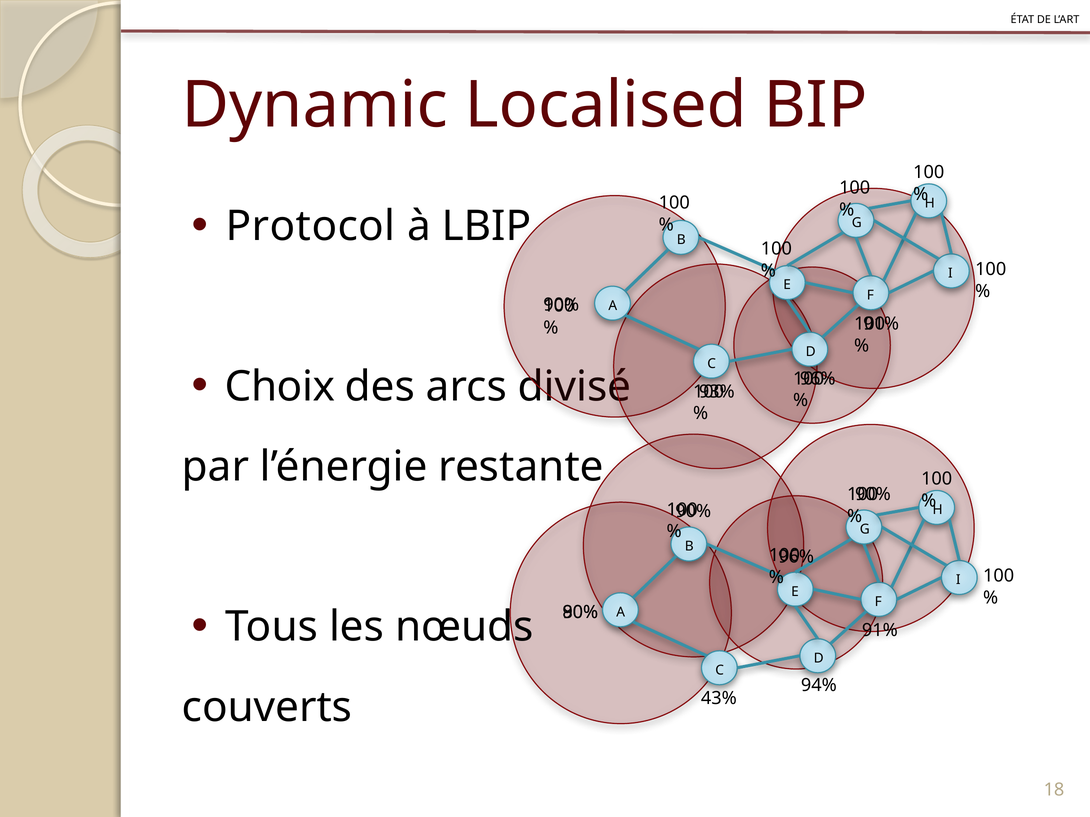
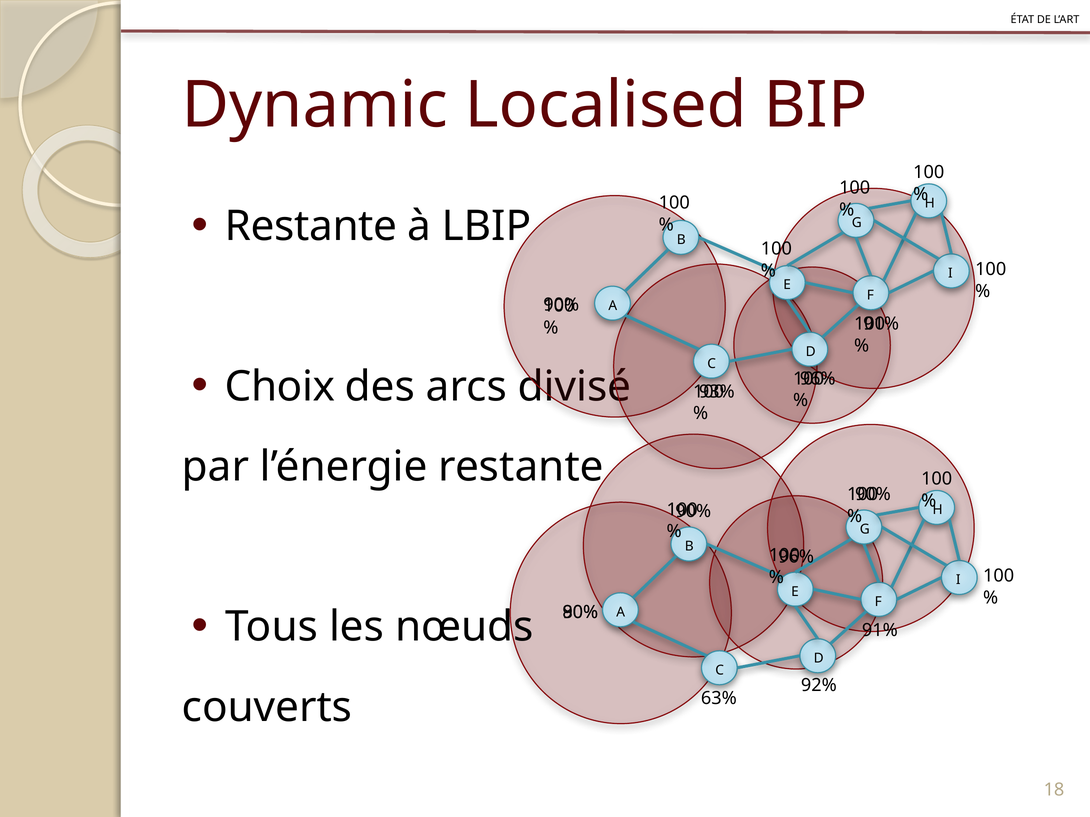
Protocol at (311, 227): Protocol -> Restante
94%: 94% -> 92%
43%: 43% -> 63%
